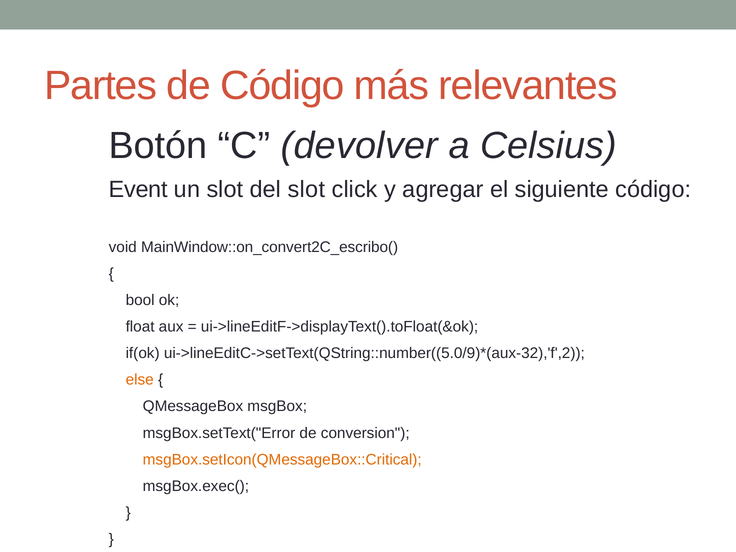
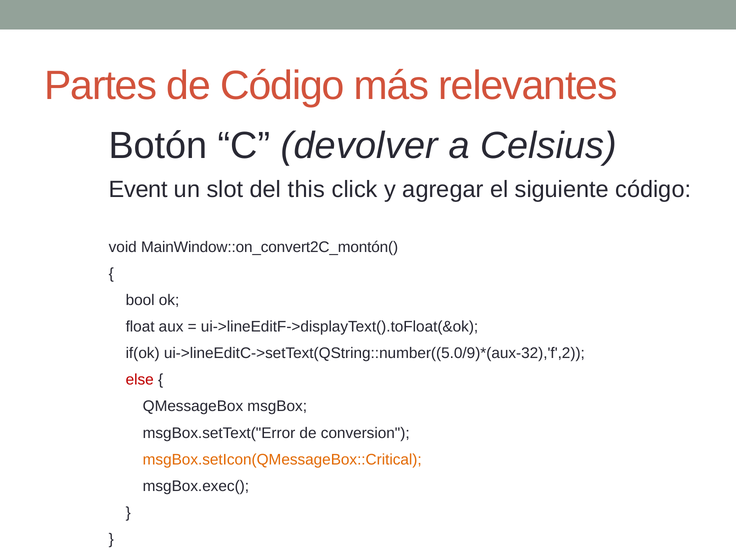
del slot: slot -> this
MainWindow::on_convert2C_escribo(: MainWindow::on_convert2C_escribo( -> MainWindow::on_convert2C_montón(
else colour: orange -> red
